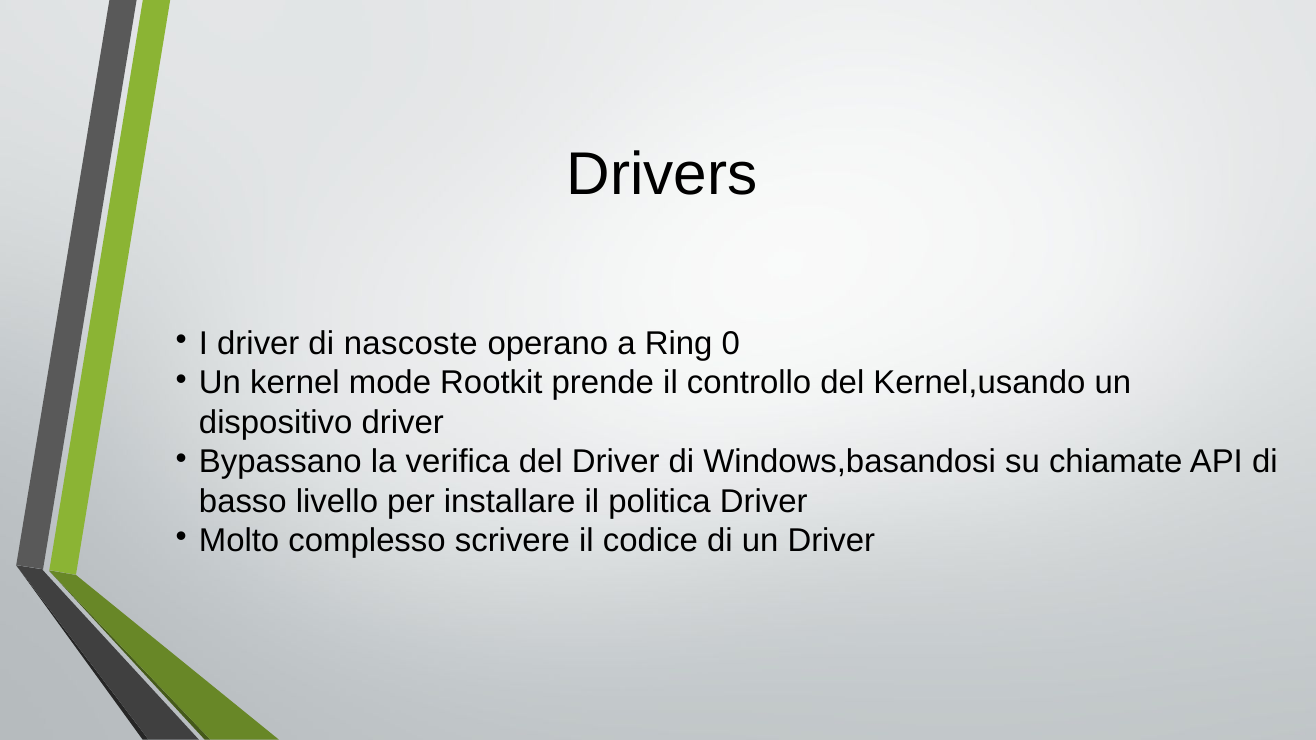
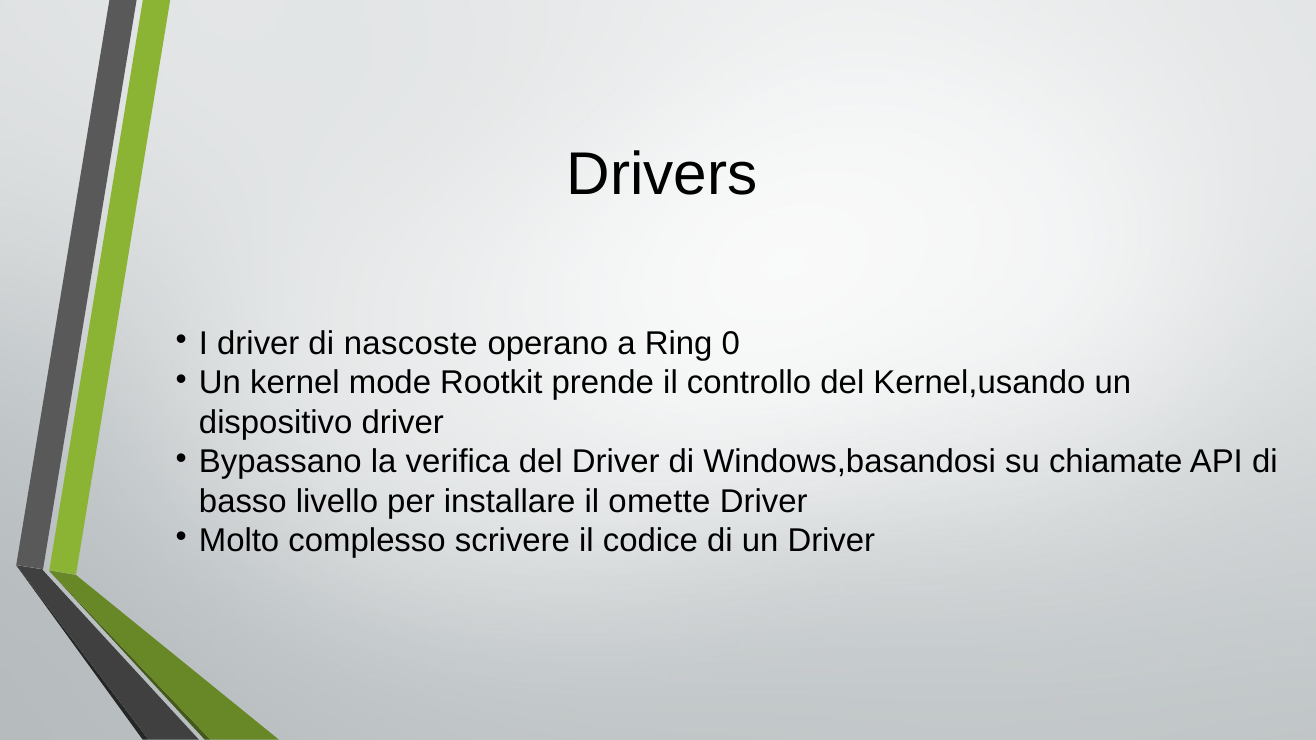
politica: politica -> omette
